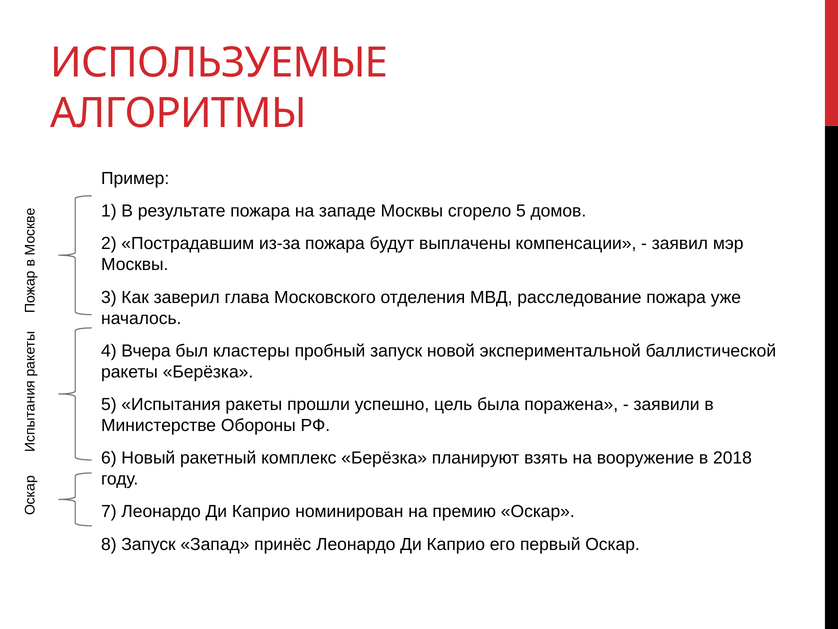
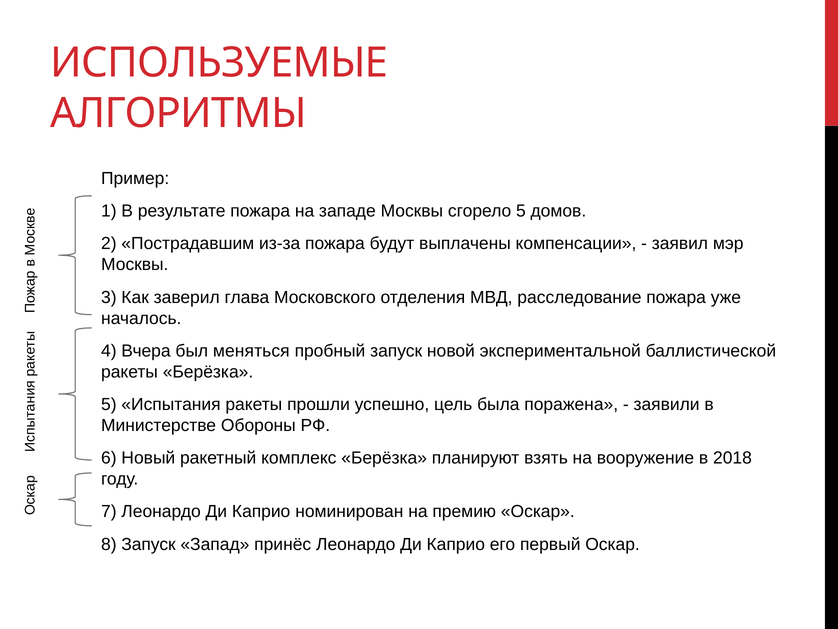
кластеры: кластеры -> меняться
